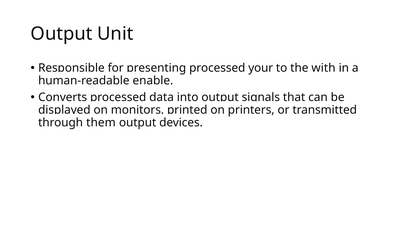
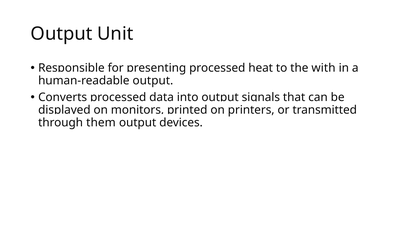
your: your -> heat
human-readable enable: enable -> output
